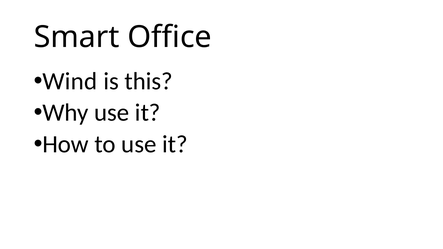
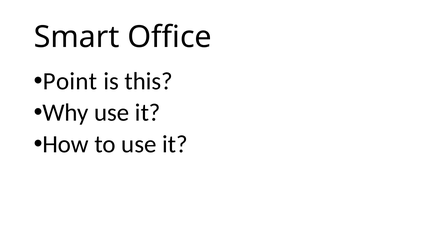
Wind: Wind -> Point
